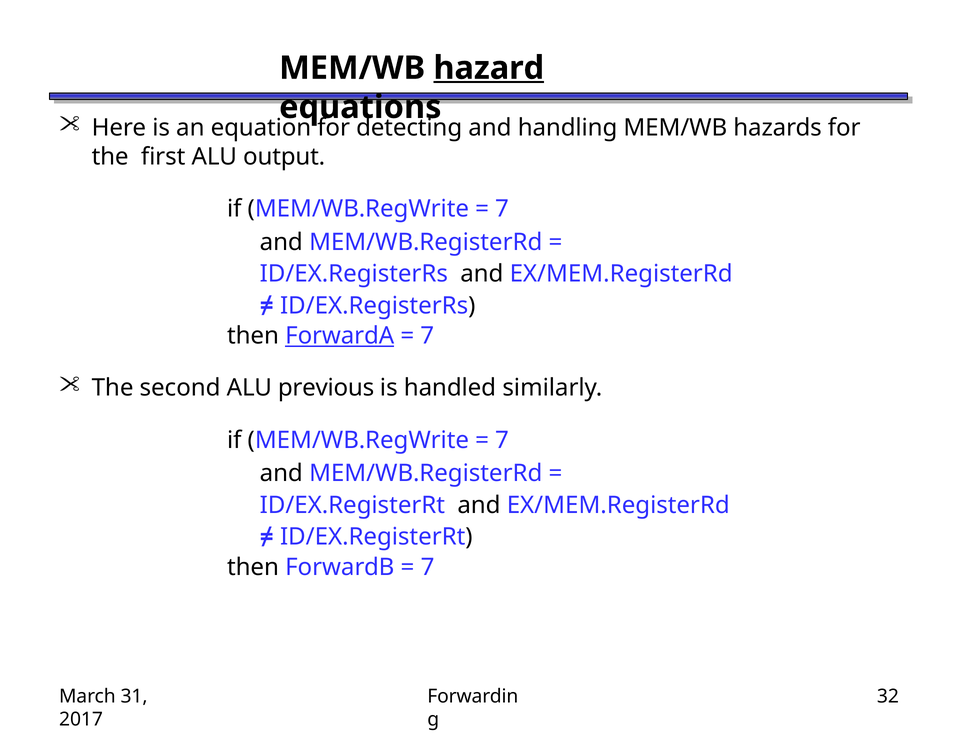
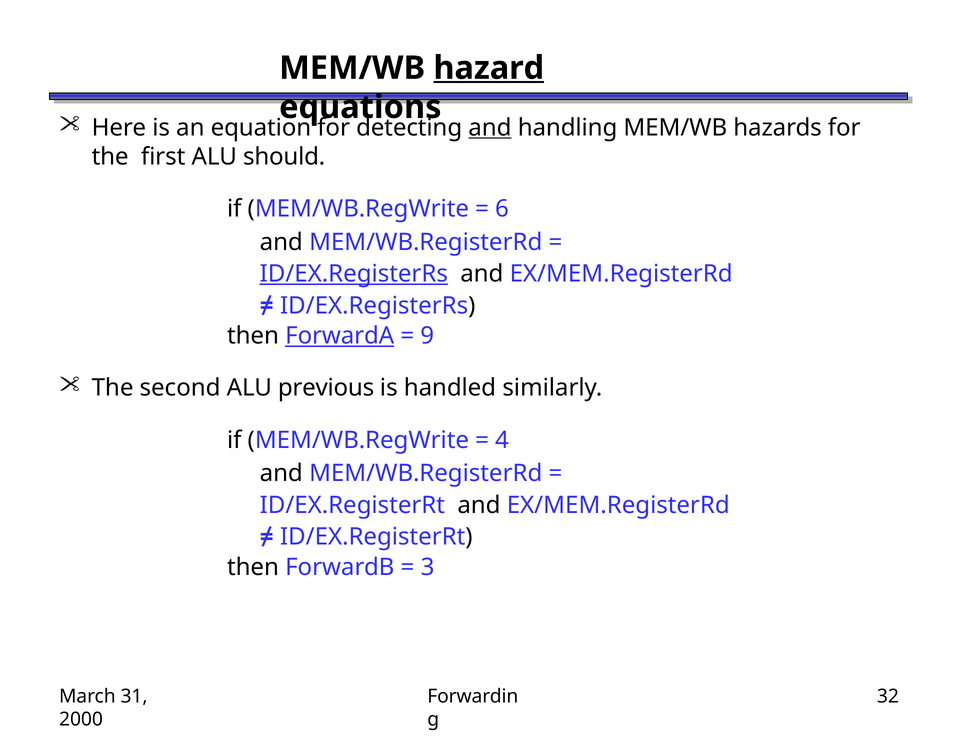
and at (490, 128) underline: none -> present
output: output -> should
7 at (502, 209): 7 -> 6
ID/EX.RegisterRs at (354, 274) underline: none -> present
7 at (427, 336): 7 -> 9
7 at (502, 440): 7 -> 4
7 at (428, 567): 7 -> 3
2017: 2017 -> 2000
